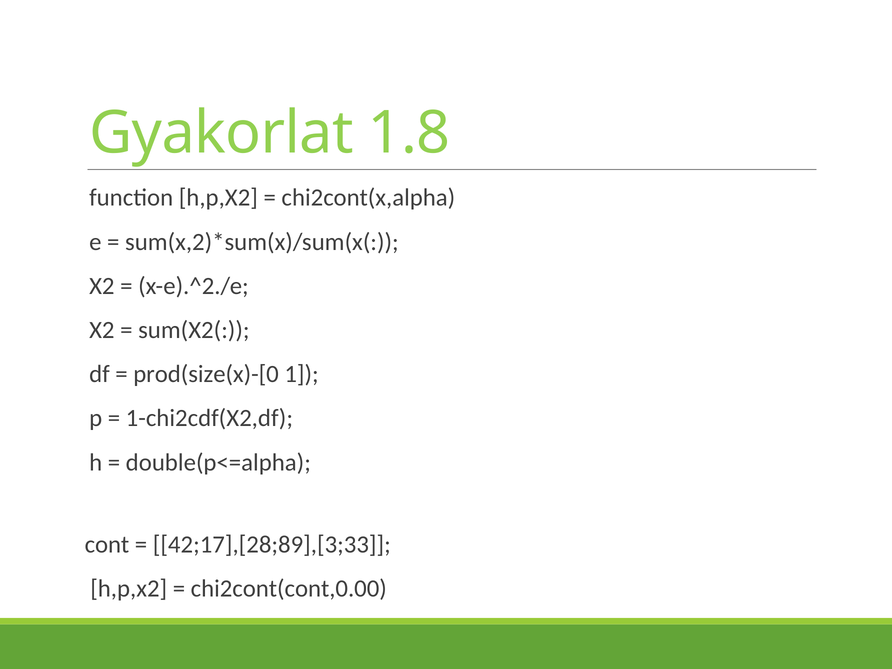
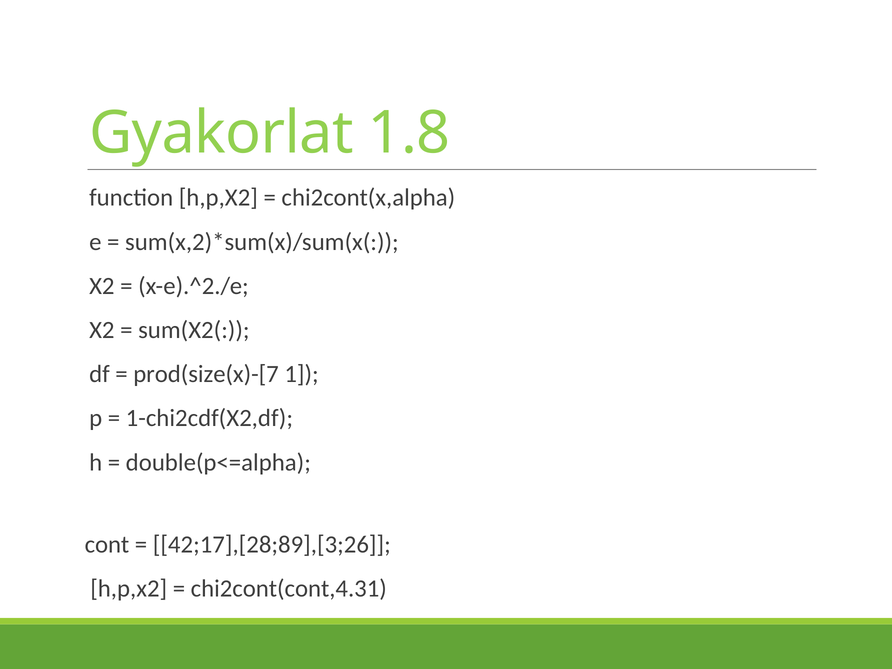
prod(size(x)-[0: prod(size(x)-[0 -> prod(size(x)-[7
42;17],[28;89],[3;33: 42;17],[28;89],[3;33 -> 42;17],[28;89],[3;26
chi2cont(cont,0.00: chi2cont(cont,0.00 -> chi2cont(cont,4.31
